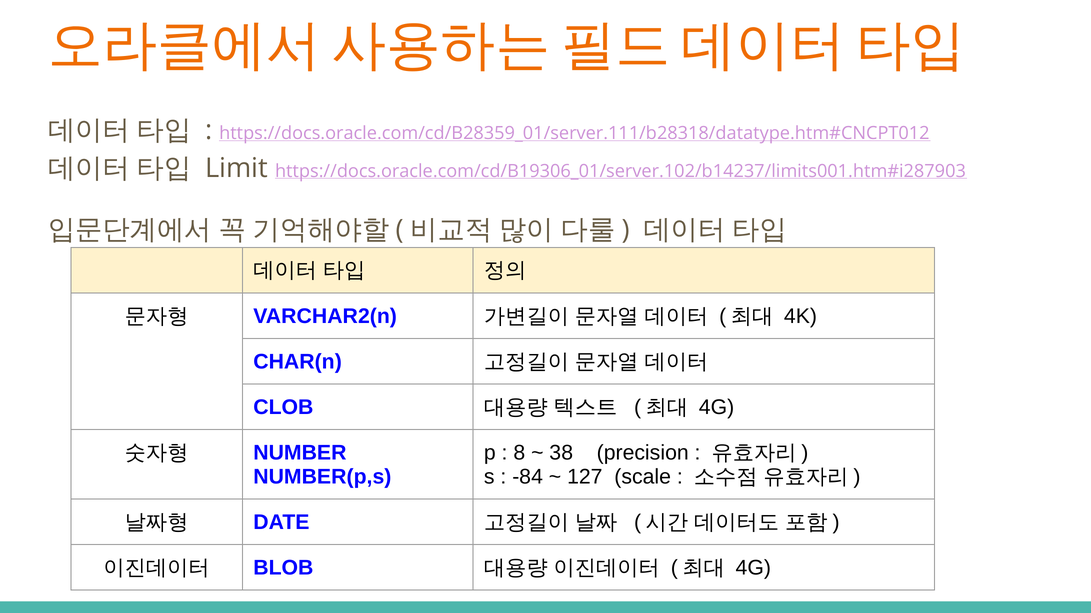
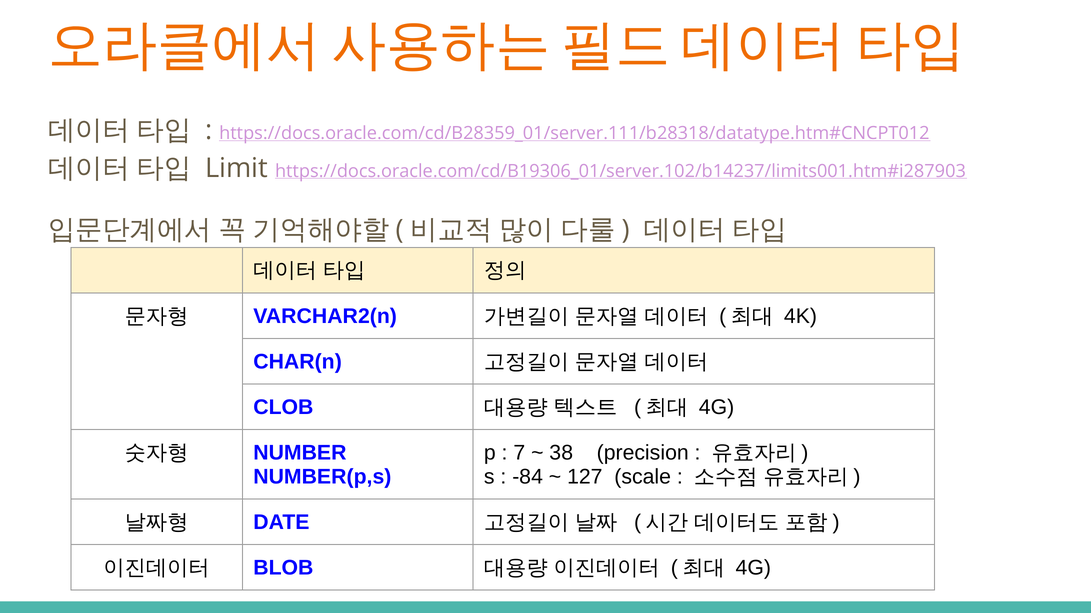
8: 8 -> 7
